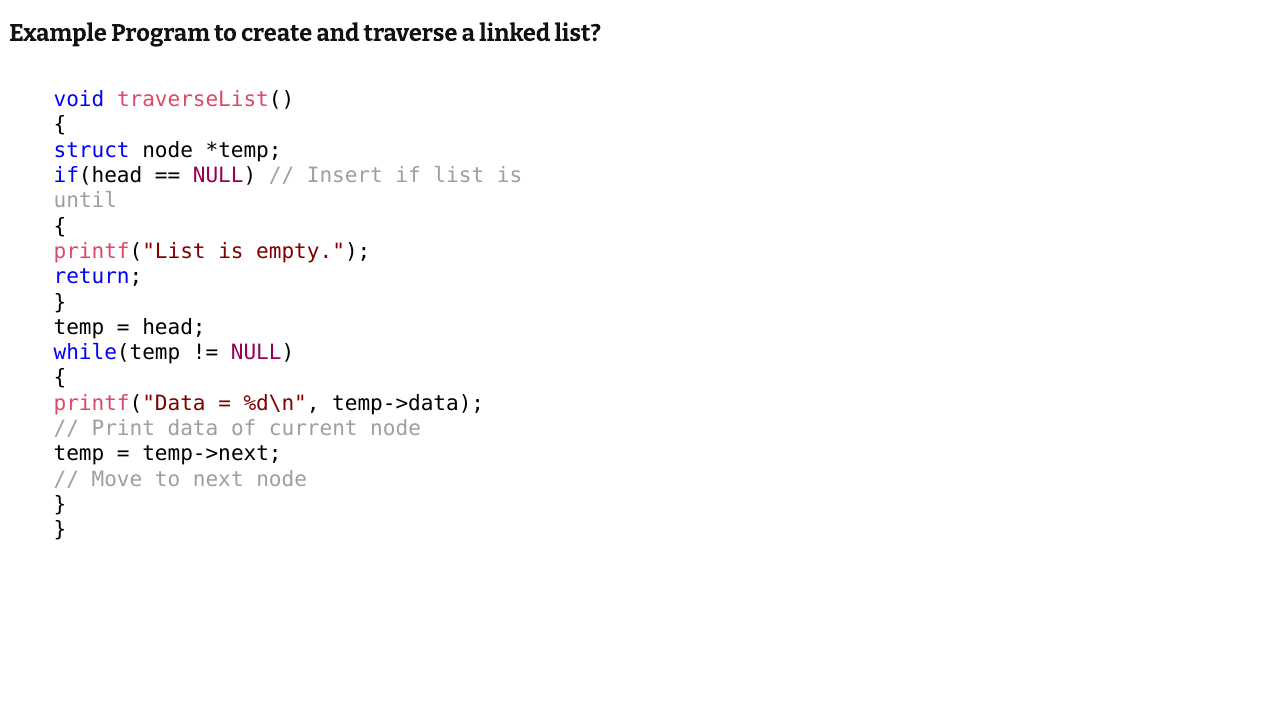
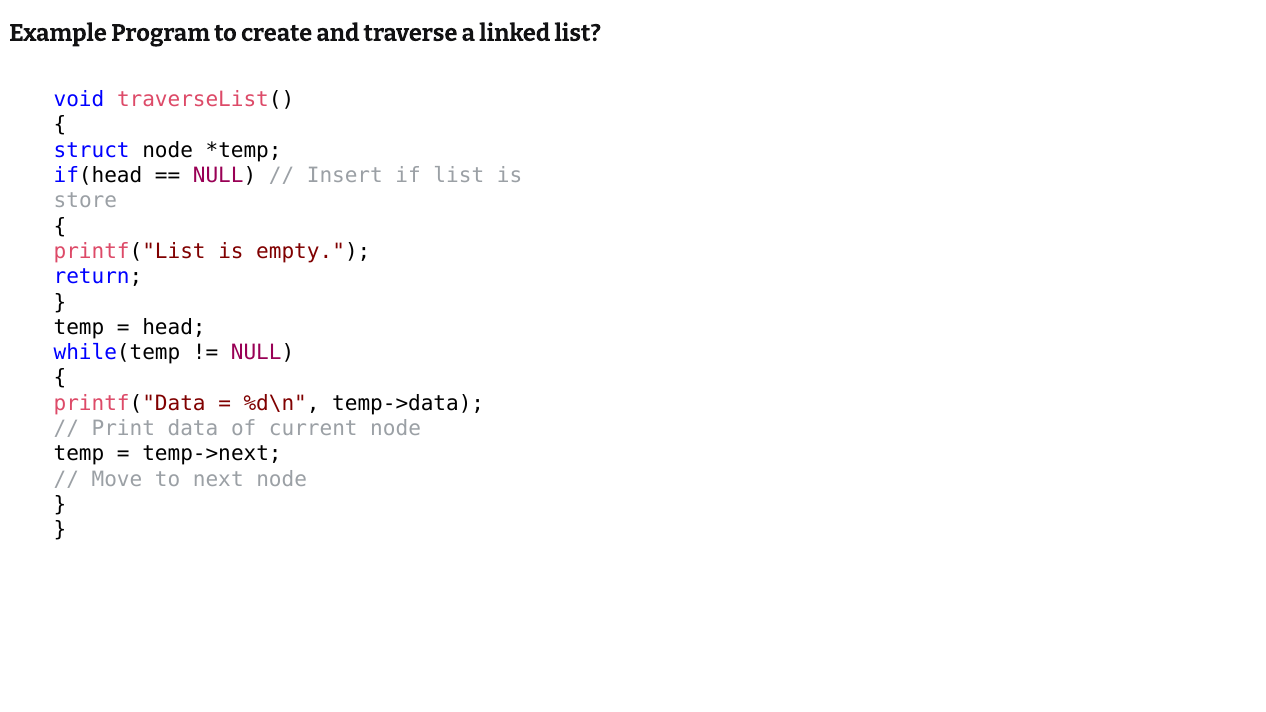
until: until -> store
